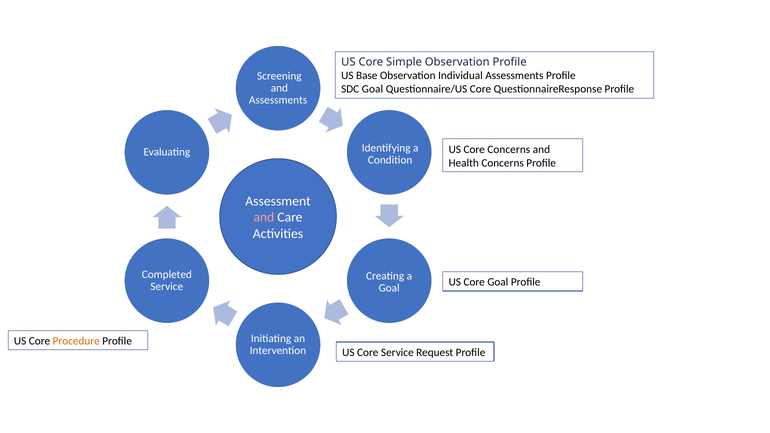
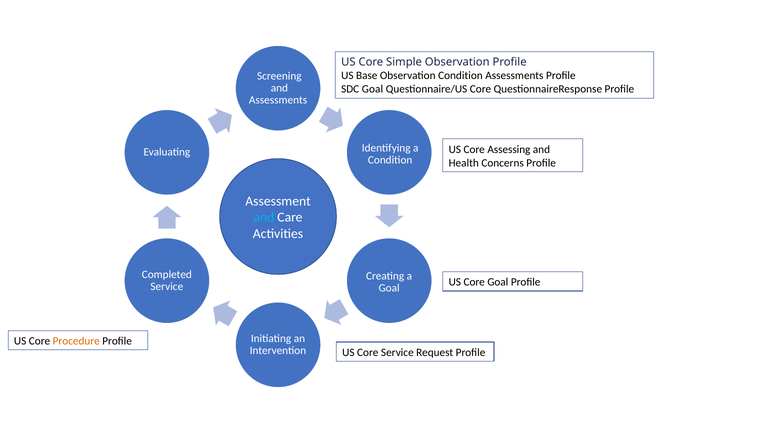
Observation Individual: Individual -> Condition
Core Concerns: Concerns -> Assessing
and at (264, 218) colour: pink -> light blue
